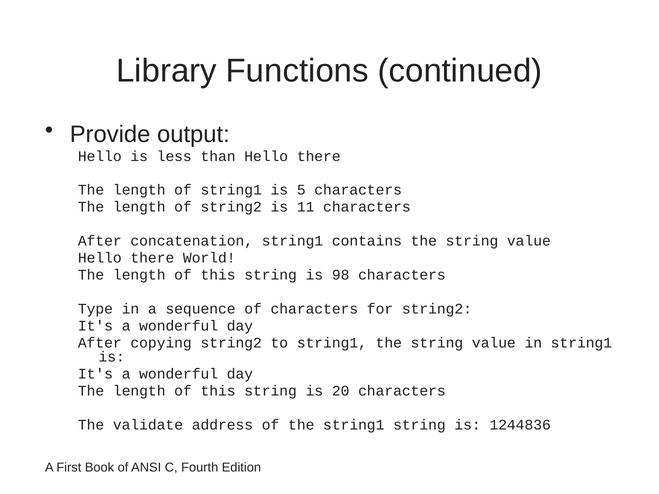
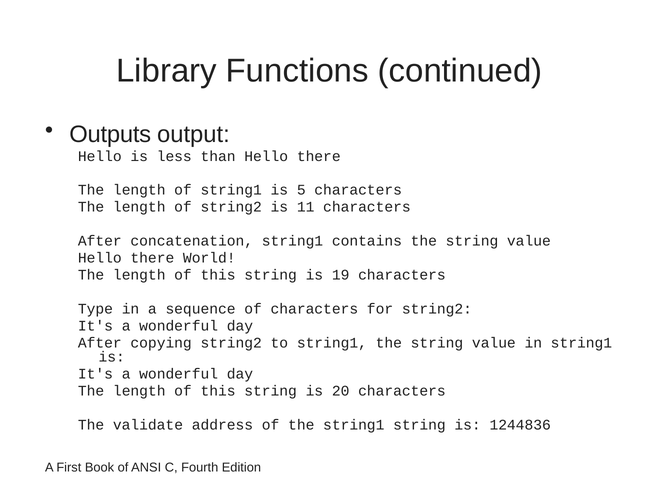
Provide: Provide -> Outputs
98: 98 -> 19
